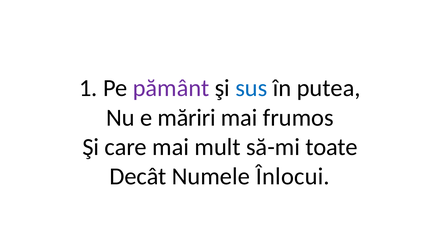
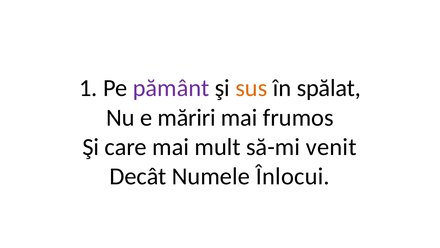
sus colour: blue -> orange
putea: putea -> spălat
toate: toate -> venit
